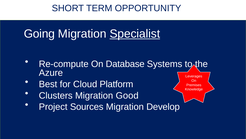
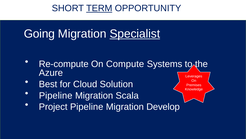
TERM underline: none -> present
Database: Database -> Compute
Platform: Platform -> Solution
Clusters at (56, 95): Clusters -> Pipeline
Good: Good -> Scala
Project Sources: Sources -> Pipeline
